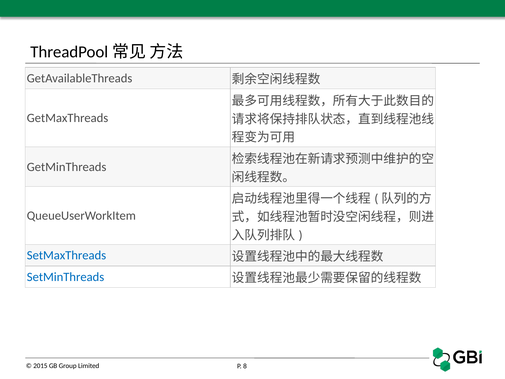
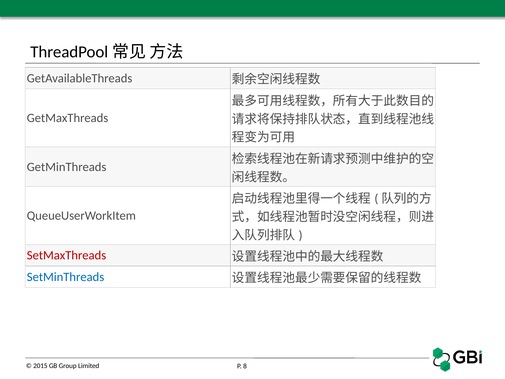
SetMaxThreads colour: blue -> red
